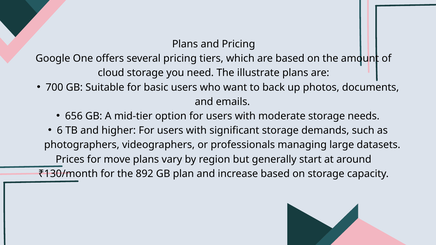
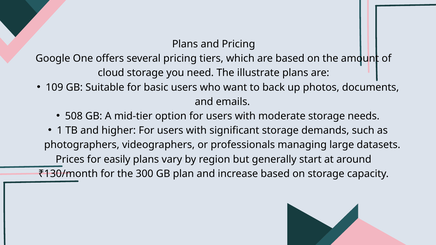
700: 700 -> 109
656: 656 -> 508
6: 6 -> 1
move: move -> easily
892: 892 -> 300
